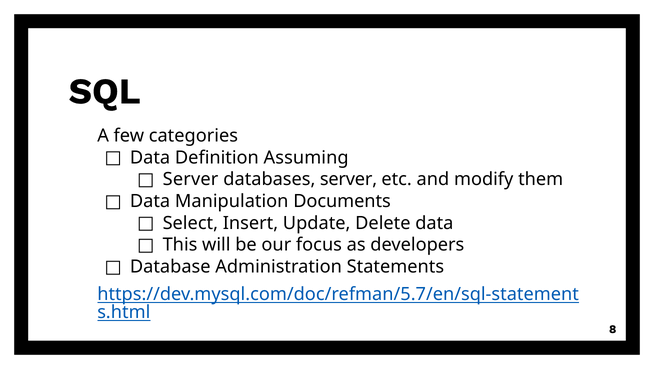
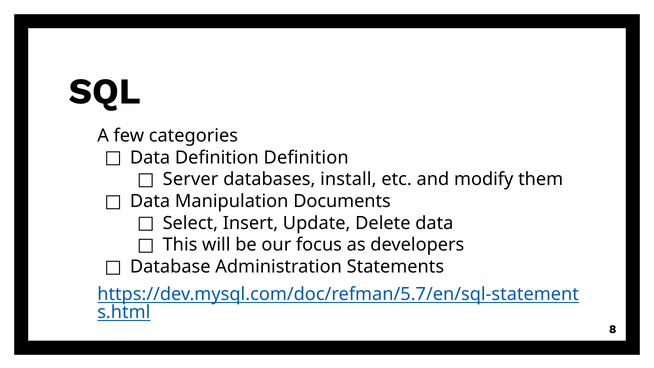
Definition Assuming: Assuming -> Definition
databases server: server -> install
